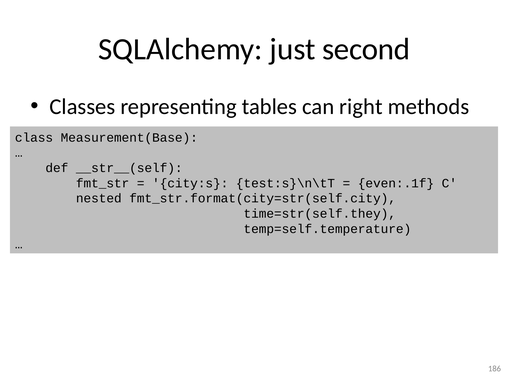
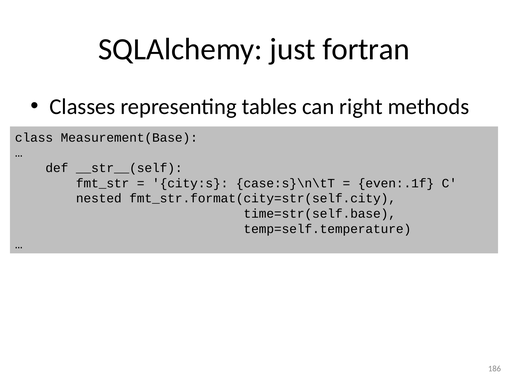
second: second -> fortran
test:s}\n\tT: test:s}\n\tT -> case:s}\n\tT
time=str(self.they: time=str(self.they -> time=str(self.base
